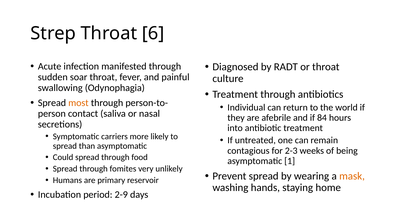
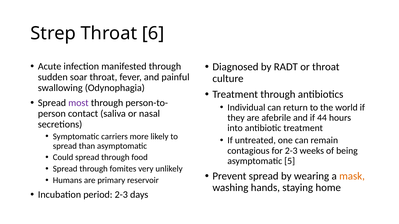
most colour: orange -> purple
84: 84 -> 44
1: 1 -> 5
period 2-9: 2-9 -> 2-3
